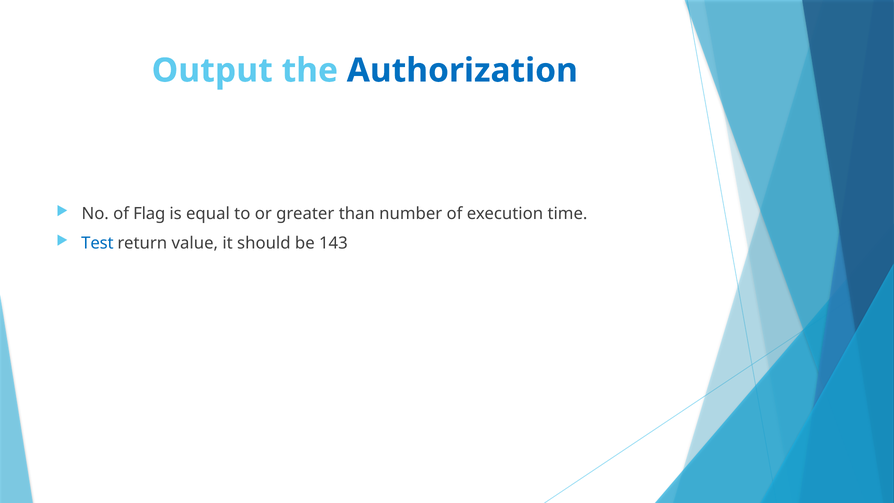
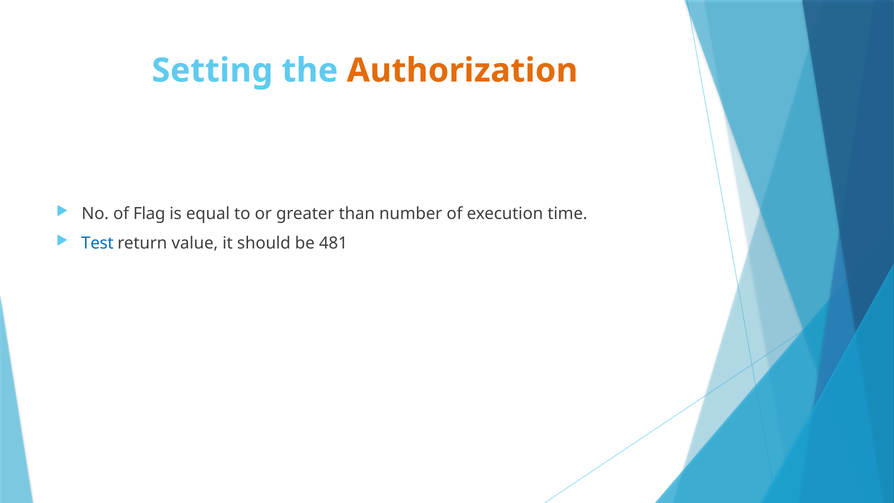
Output: Output -> Setting
Authorization colour: blue -> orange
143: 143 -> 481
